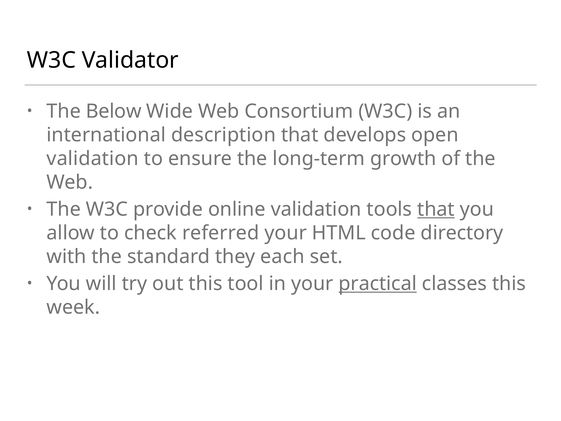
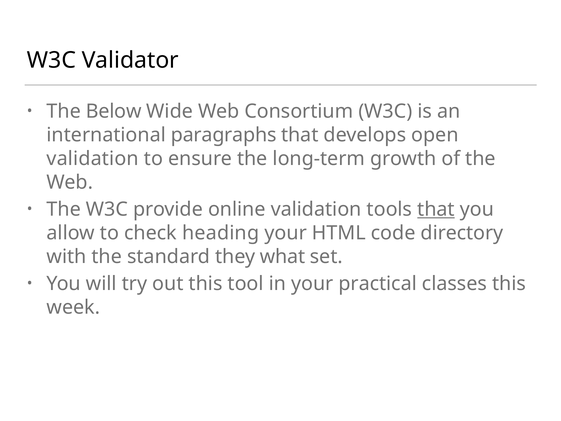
description: description -> paragraphs
referred: referred -> heading
each: each -> what
practical underline: present -> none
